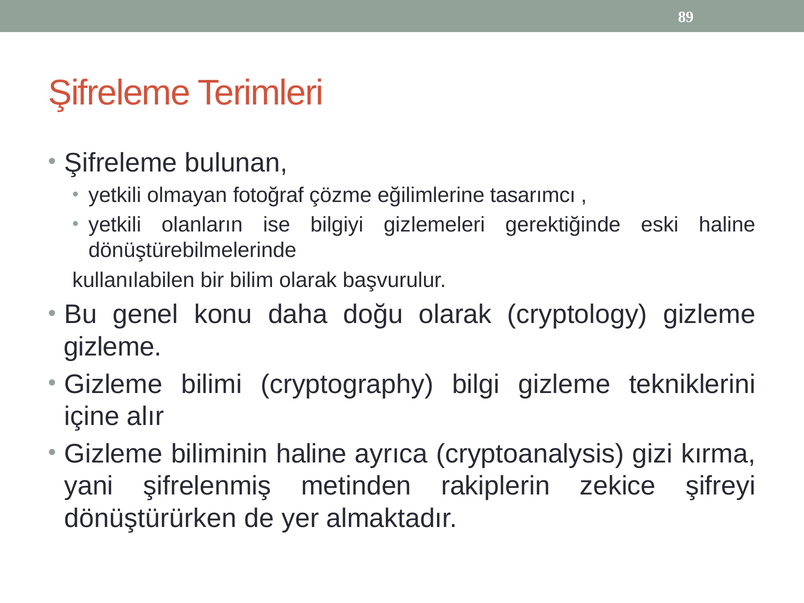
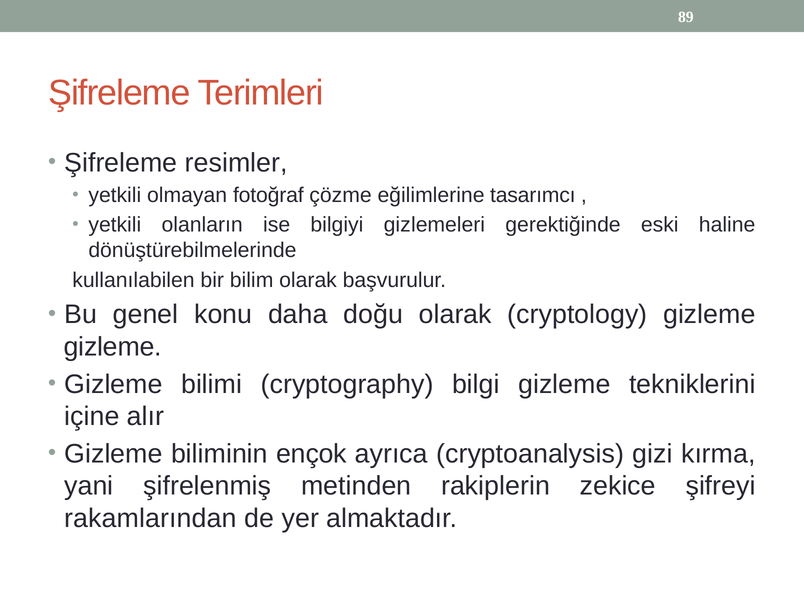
bulunan: bulunan -> resimler
biliminin haline: haline -> ençok
dönüştürürken: dönüştürürken -> rakamlarından
